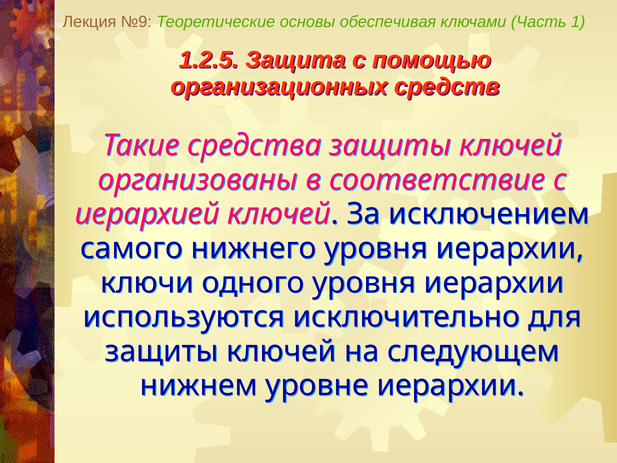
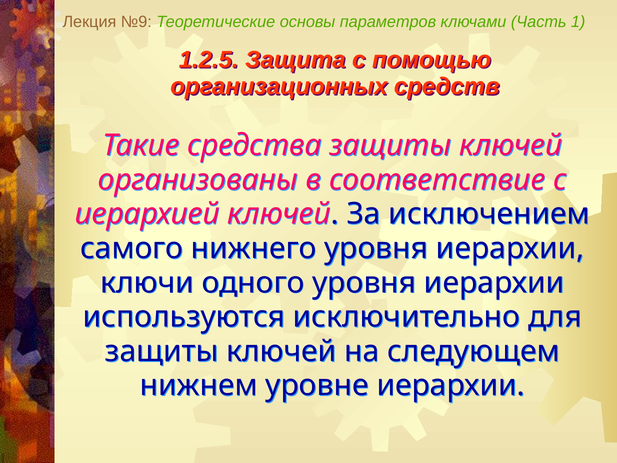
обеспечивая: обеспечивая -> параметров
